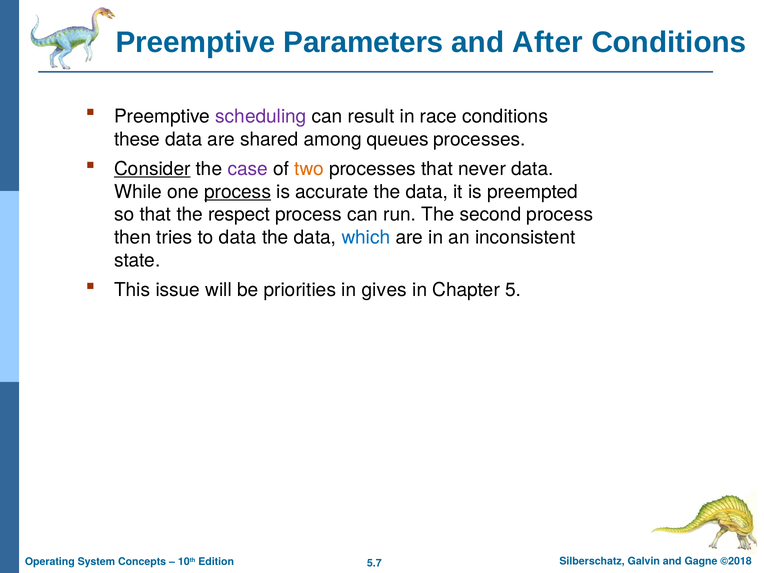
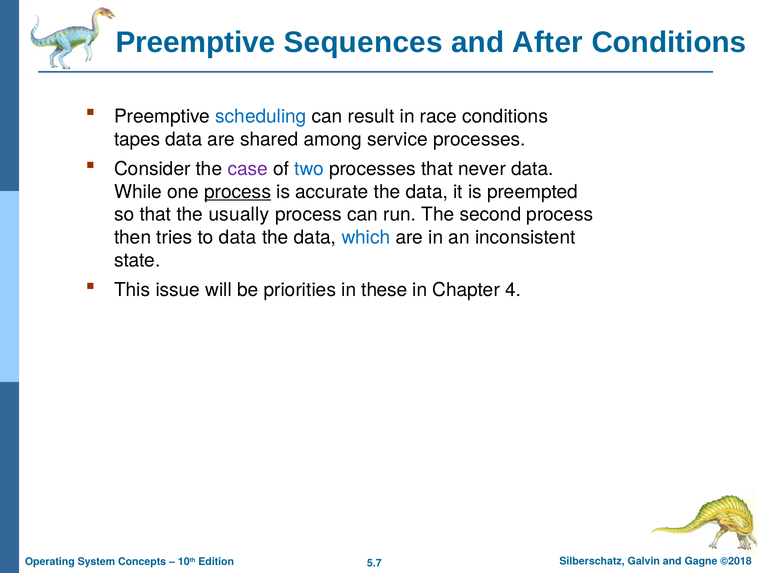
Parameters: Parameters -> Sequences
scheduling colour: purple -> blue
these: these -> tapes
queues: queues -> service
Consider underline: present -> none
two colour: orange -> blue
respect: respect -> usually
gives: gives -> these
5: 5 -> 4
